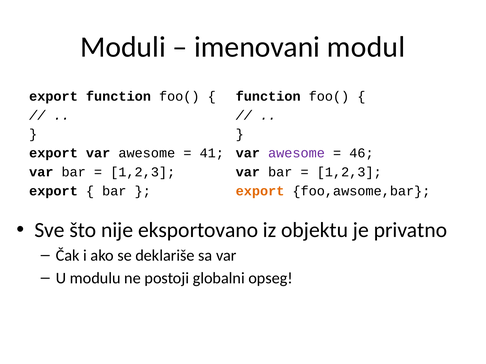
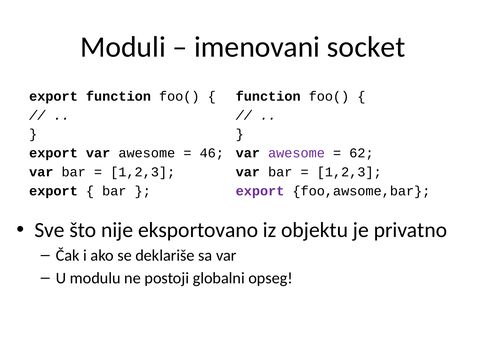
modul: modul -> socket
41: 41 -> 46
46: 46 -> 62
export at (260, 191) colour: orange -> purple
